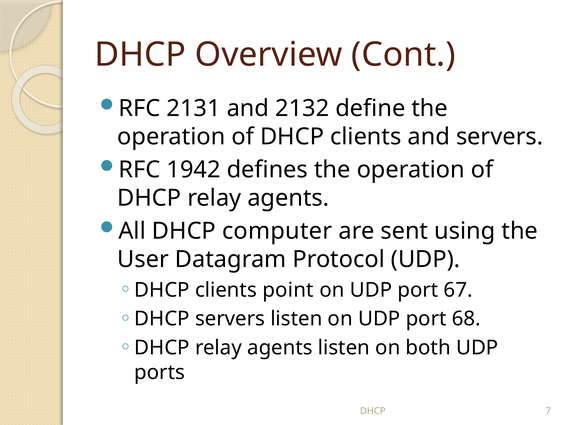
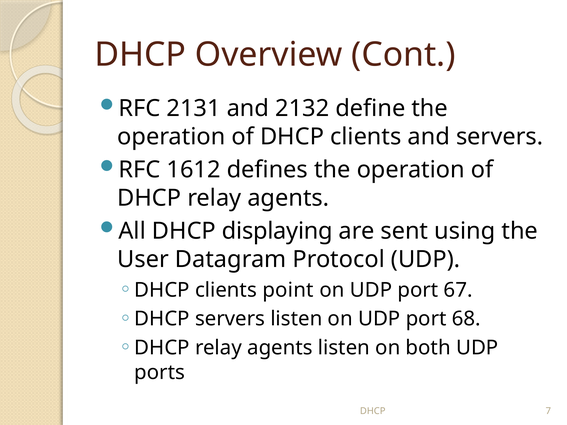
1942: 1942 -> 1612
computer: computer -> displaying
